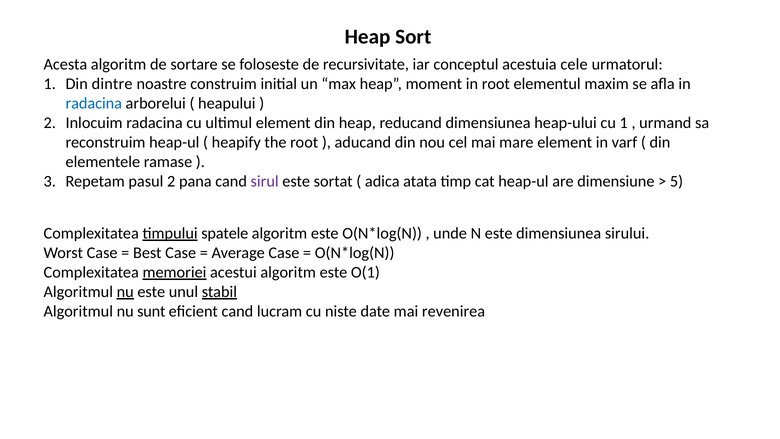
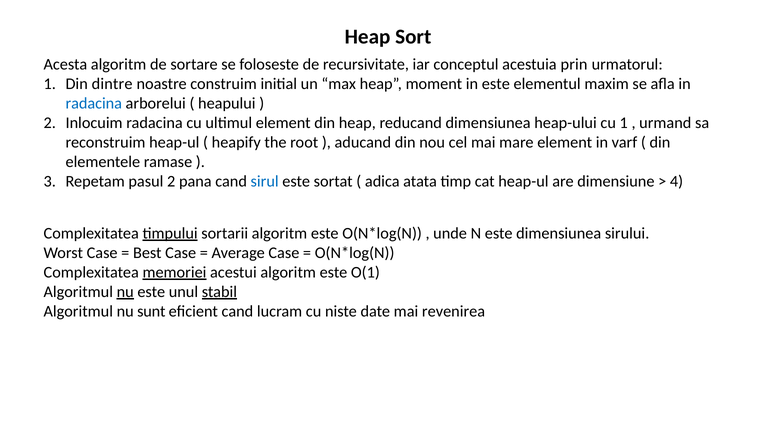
cele: cele -> prin
in root: root -> este
sirul colour: purple -> blue
5: 5 -> 4
spatele: spatele -> sortarii
